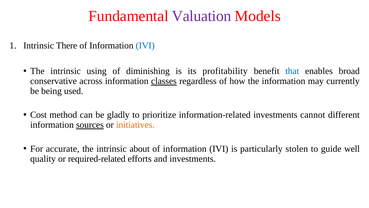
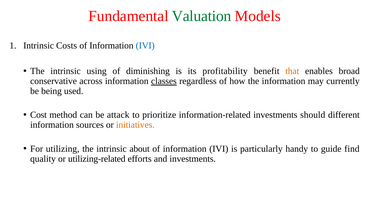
Valuation colour: purple -> green
There: There -> Costs
that colour: blue -> orange
gladly: gladly -> attack
cannot: cannot -> should
sources underline: present -> none
accurate: accurate -> utilizing
stolen: stolen -> handy
well: well -> find
required-related: required-related -> utilizing-related
